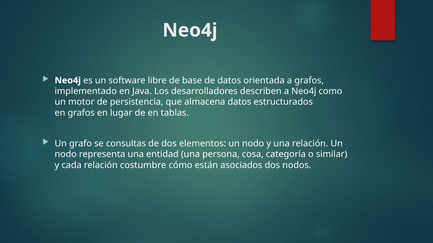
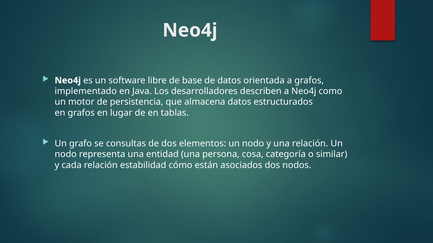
costumbre: costumbre -> estabilidad
